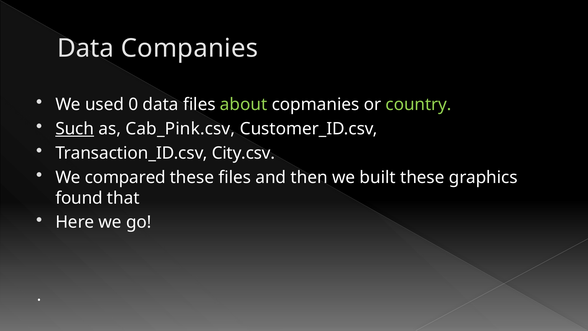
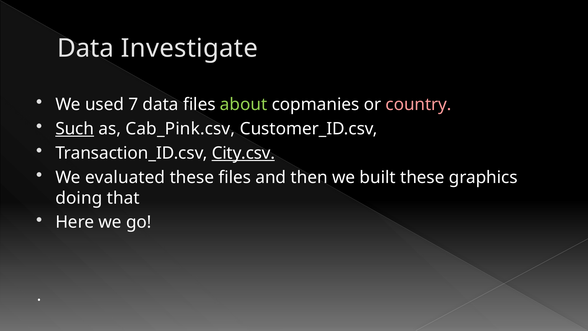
Companies: Companies -> Investigate
0: 0 -> 7
country colour: light green -> pink
City.csv underline: none -> present
compared: compared -> evaluated
found: found -> doing
